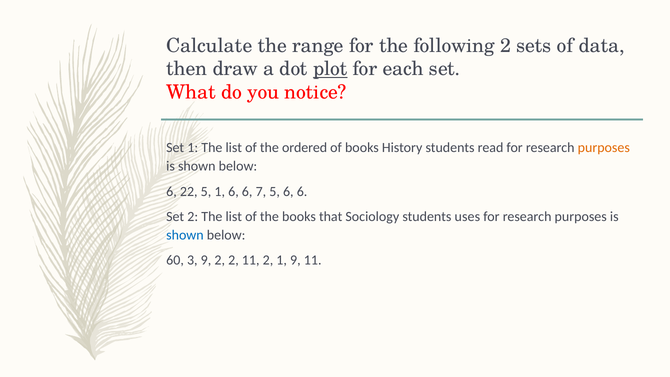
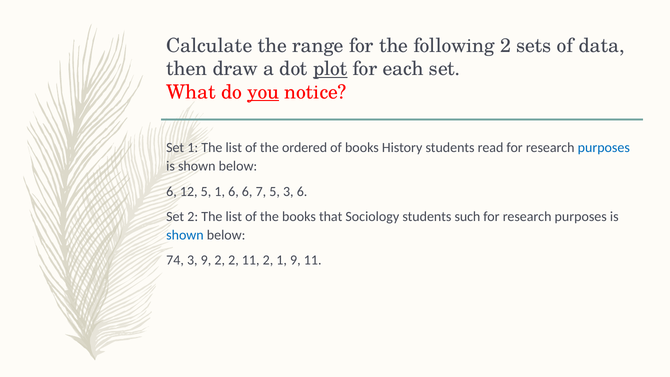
you underline: none -> present
purposes at (604, 148) colour: orange -> blue
22: 22 -> 12
5 6: 6 -> 3
uses: uses -> such
60: 60 -> 74
